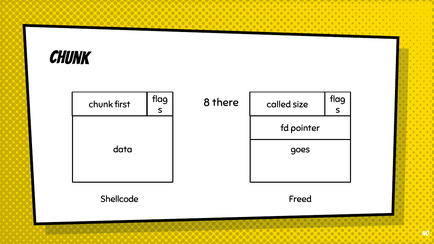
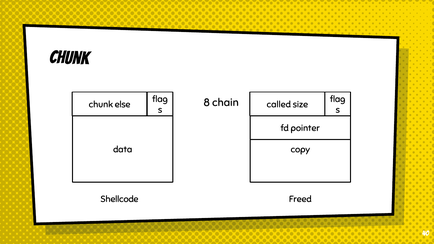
there: there -> chain
first: first -> else
goes: goes -> copy
